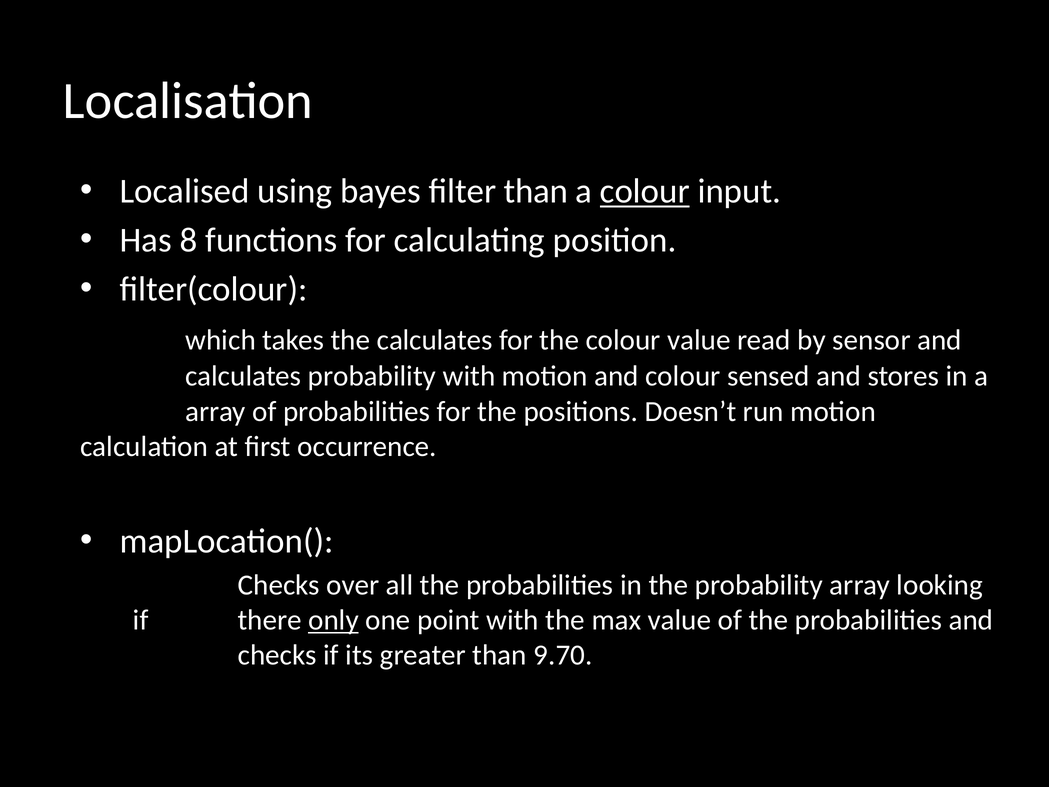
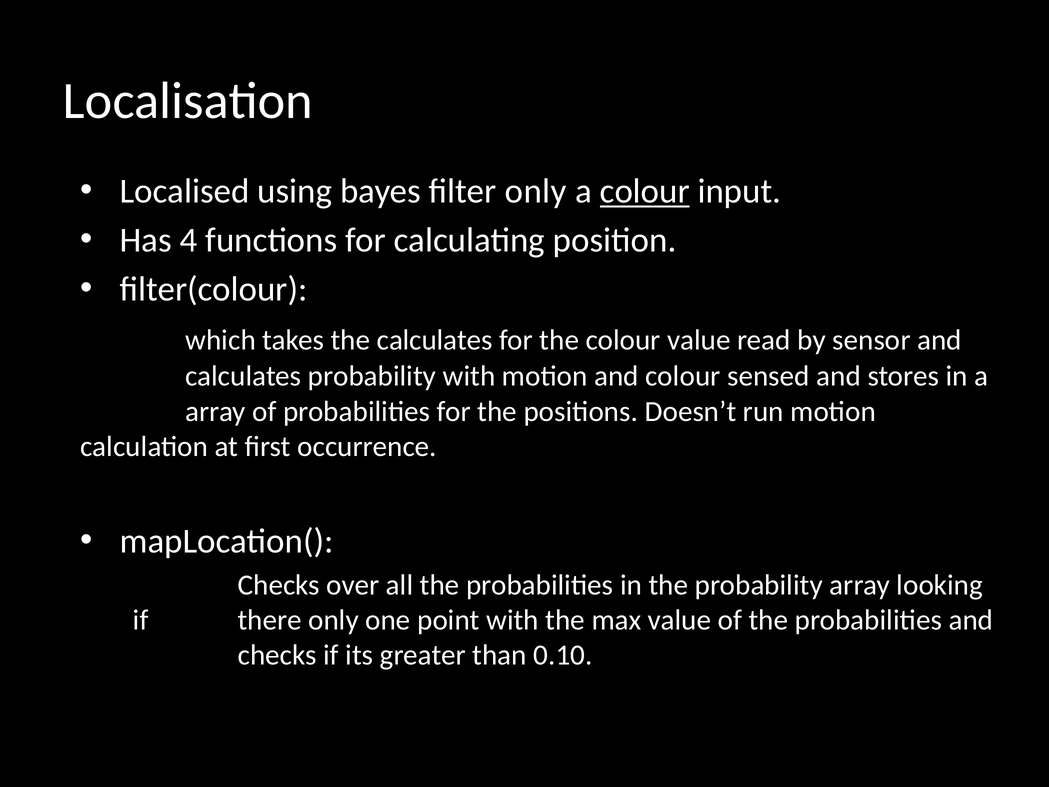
filter than: than -> only
8: 8 -> 4
only at (333, 620) underline: present -> none
9.70: 9.70 -> 0.10
